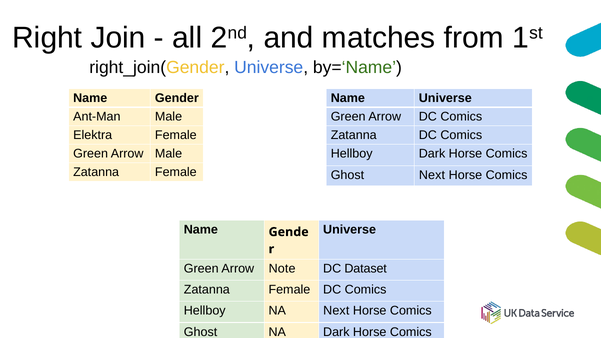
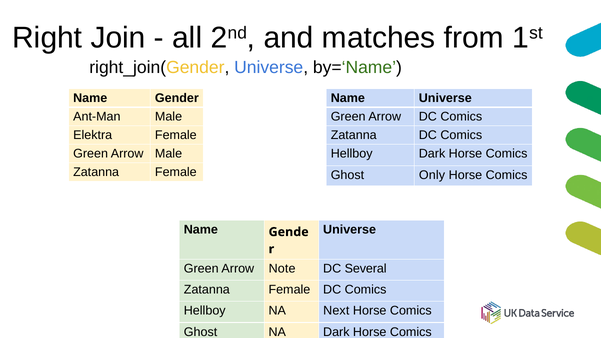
Ghost Next: Next -> Only
Dataset: Dataset -> Several
